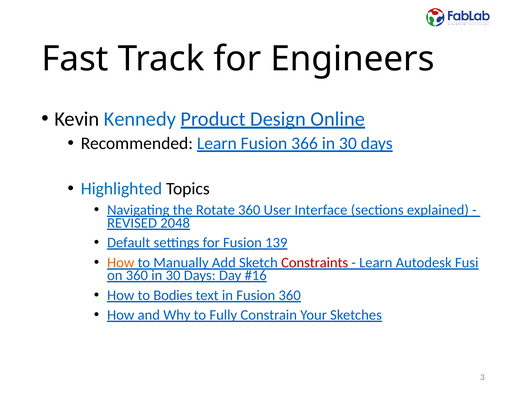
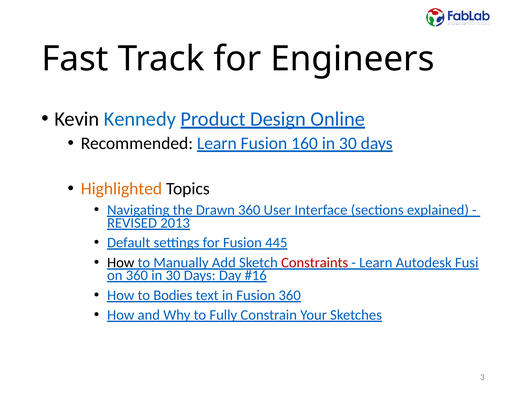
366: 366 -> 160
Highlighted colour: blue -> orange
Rotate: Rotate -> Drawn
2048: 2048 -> 2013
139: 139 -> 445
How at (121, 262) colour: orange -> black
